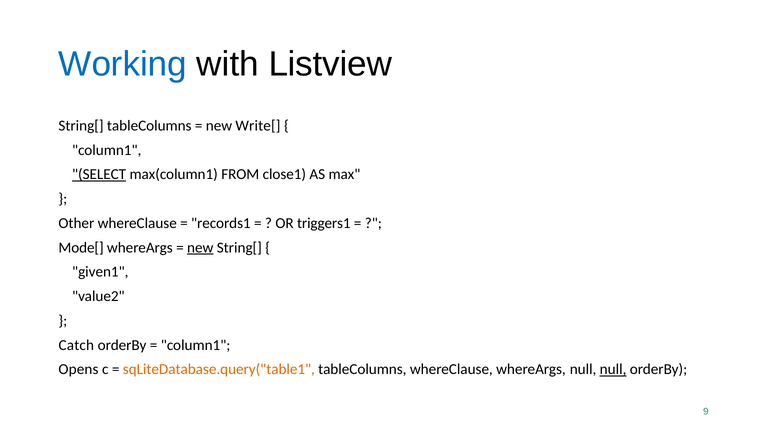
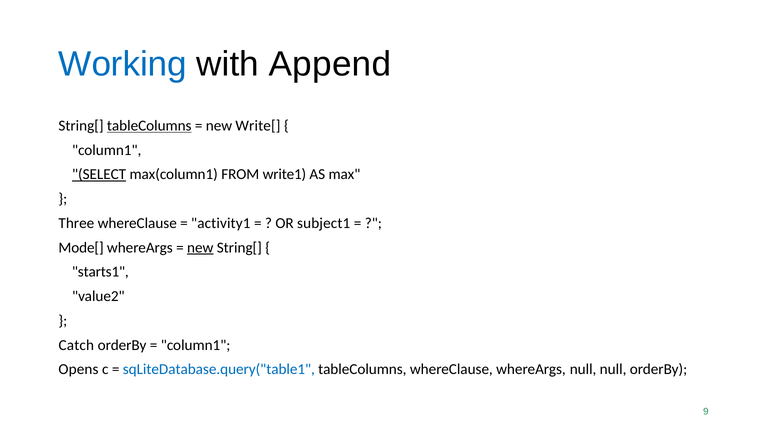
Listview: Listview -> Append
tableColumns at (149, 126) underline: none -> present
close1: close1 -> write1
Other: Other -> Three
records1: records1 -> activity1
triggers1: triggers1 -> subject1
given1: given1 -> starts1
sqLiteDatabase.query("table1 colour: orange -> blue
null at (613, 370) underline: present -> none
